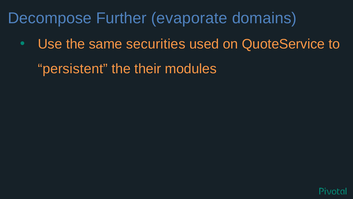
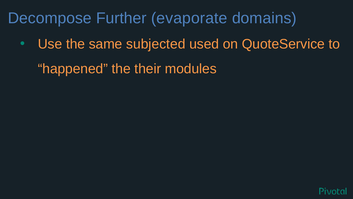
securities: securities -> subjected
persistent: persistent -> happened
